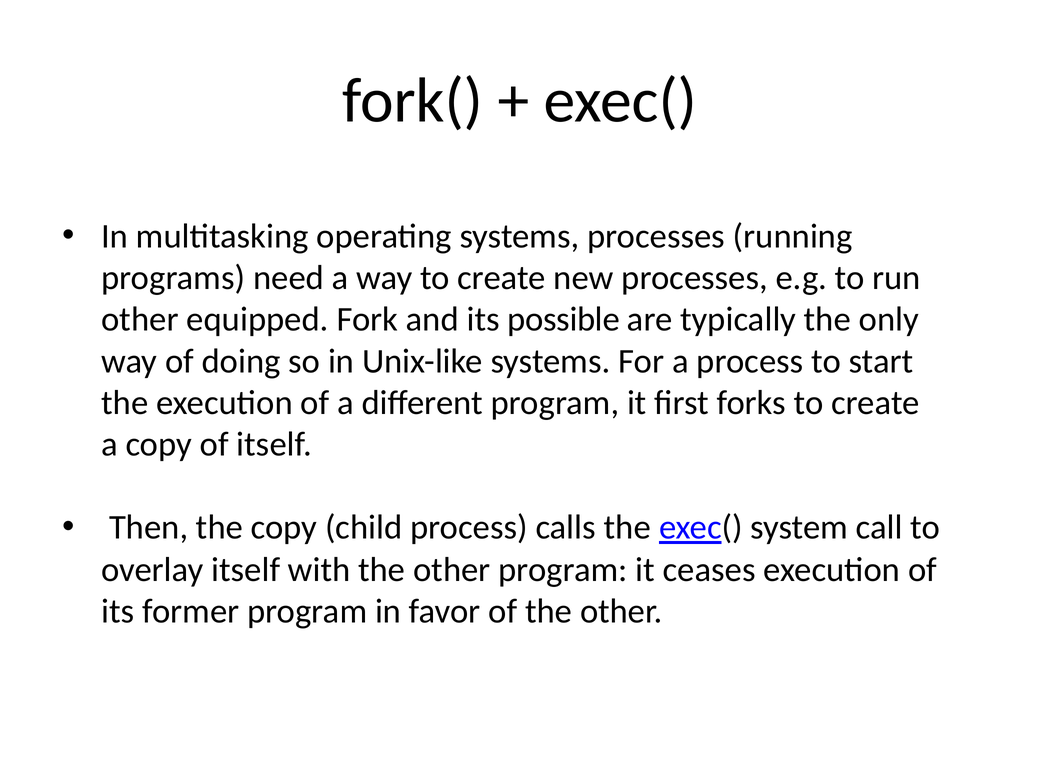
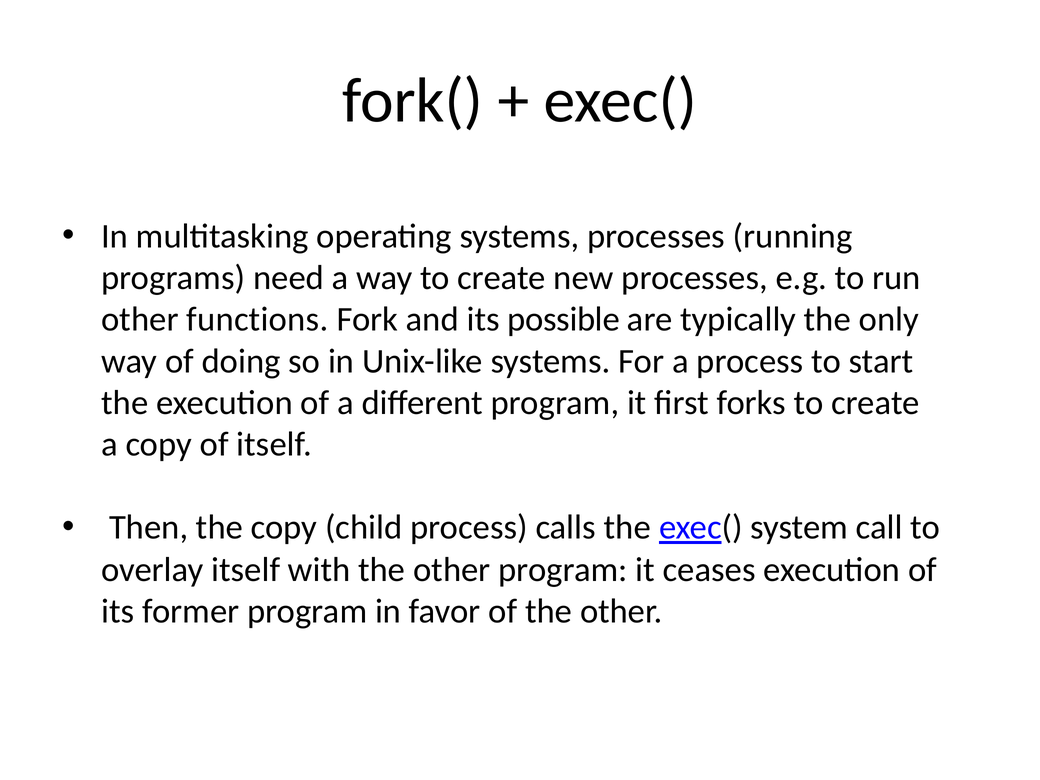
equipped: equipped -> functions
